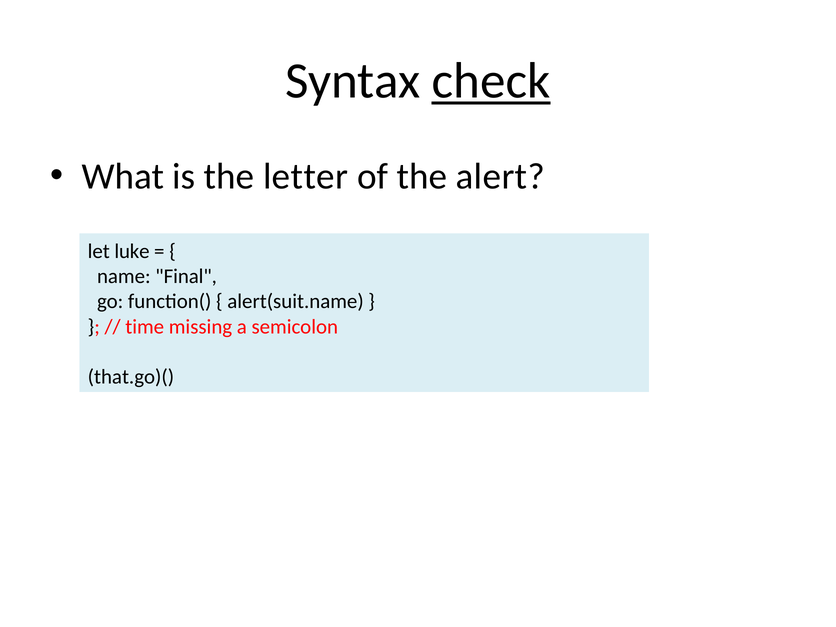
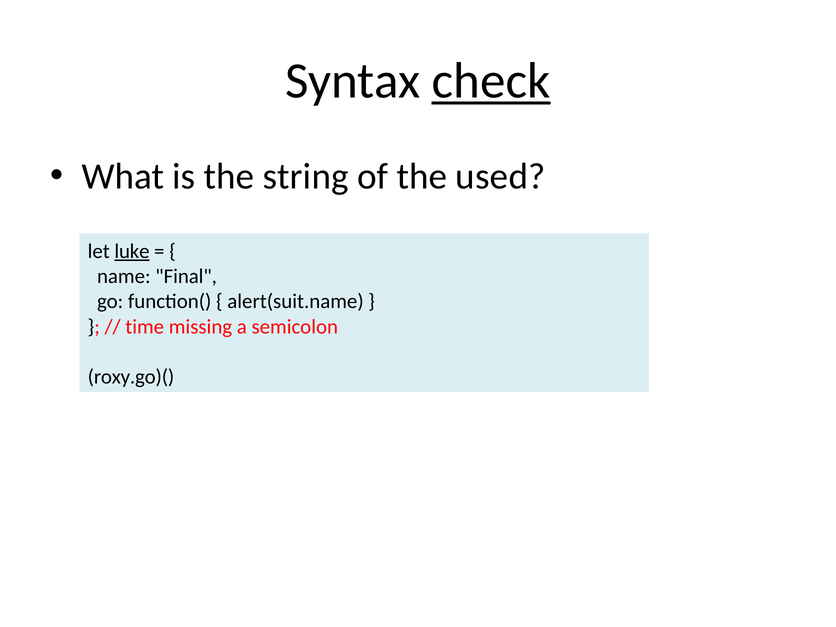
letter: letter -> string
alert: alert -> used
luke underline: none -> present
that.go)(: that.go)( -> roxy.go)(
